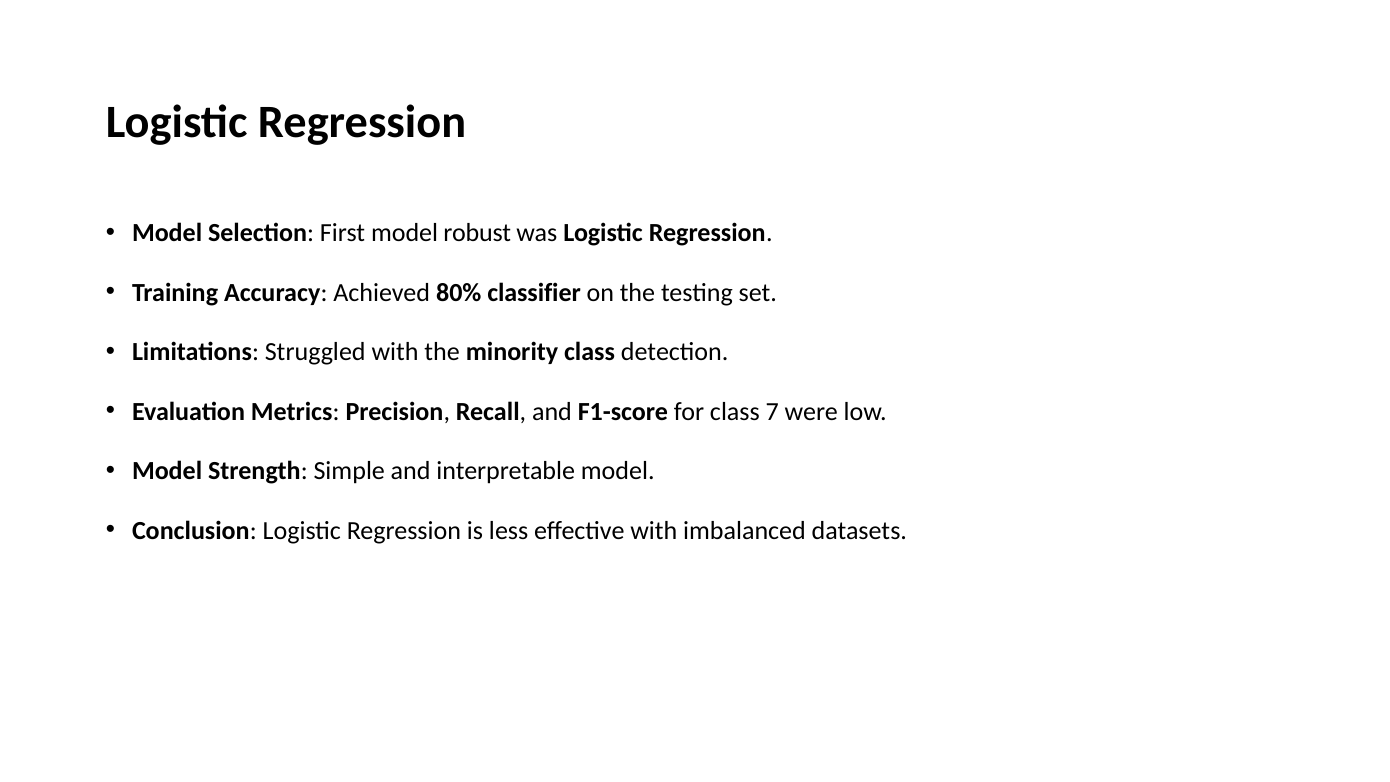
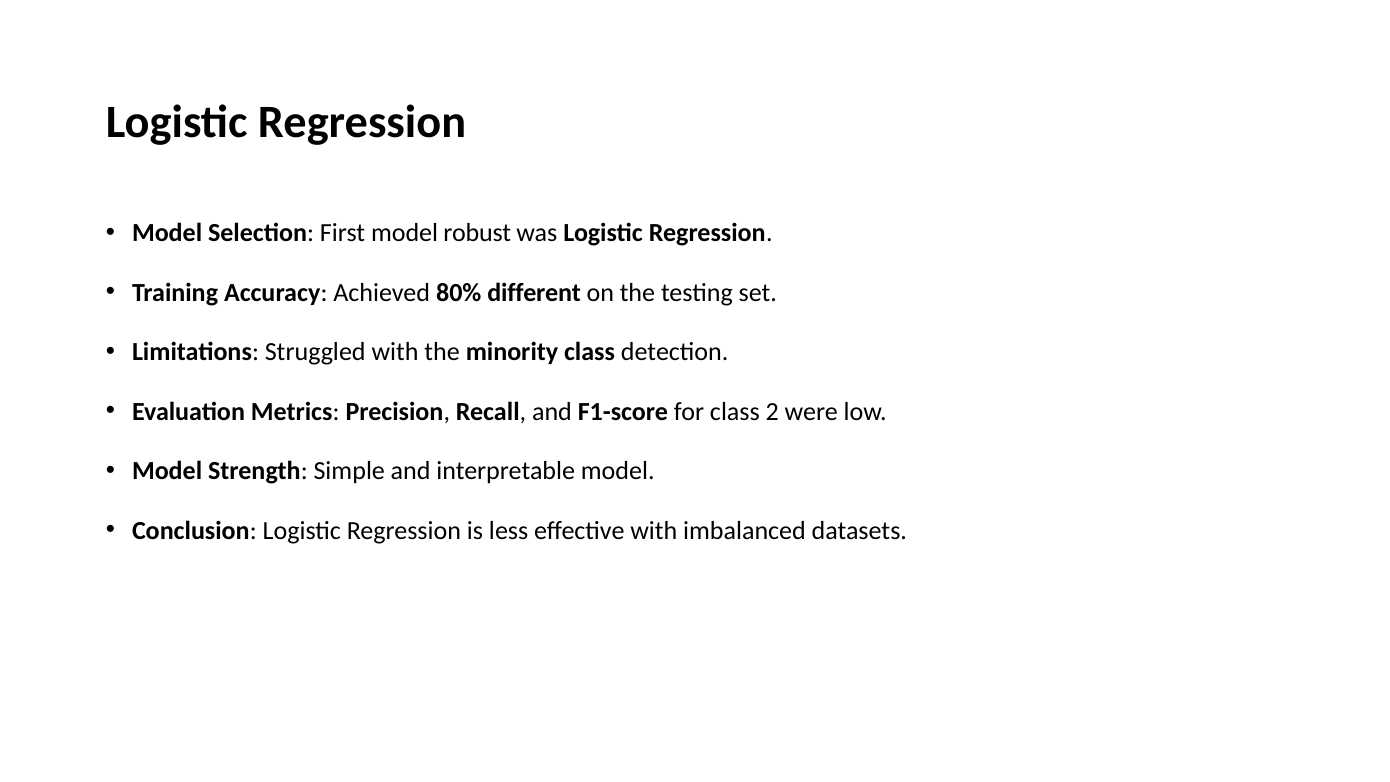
classifier: classifier -> different
7: 7 -> 2
